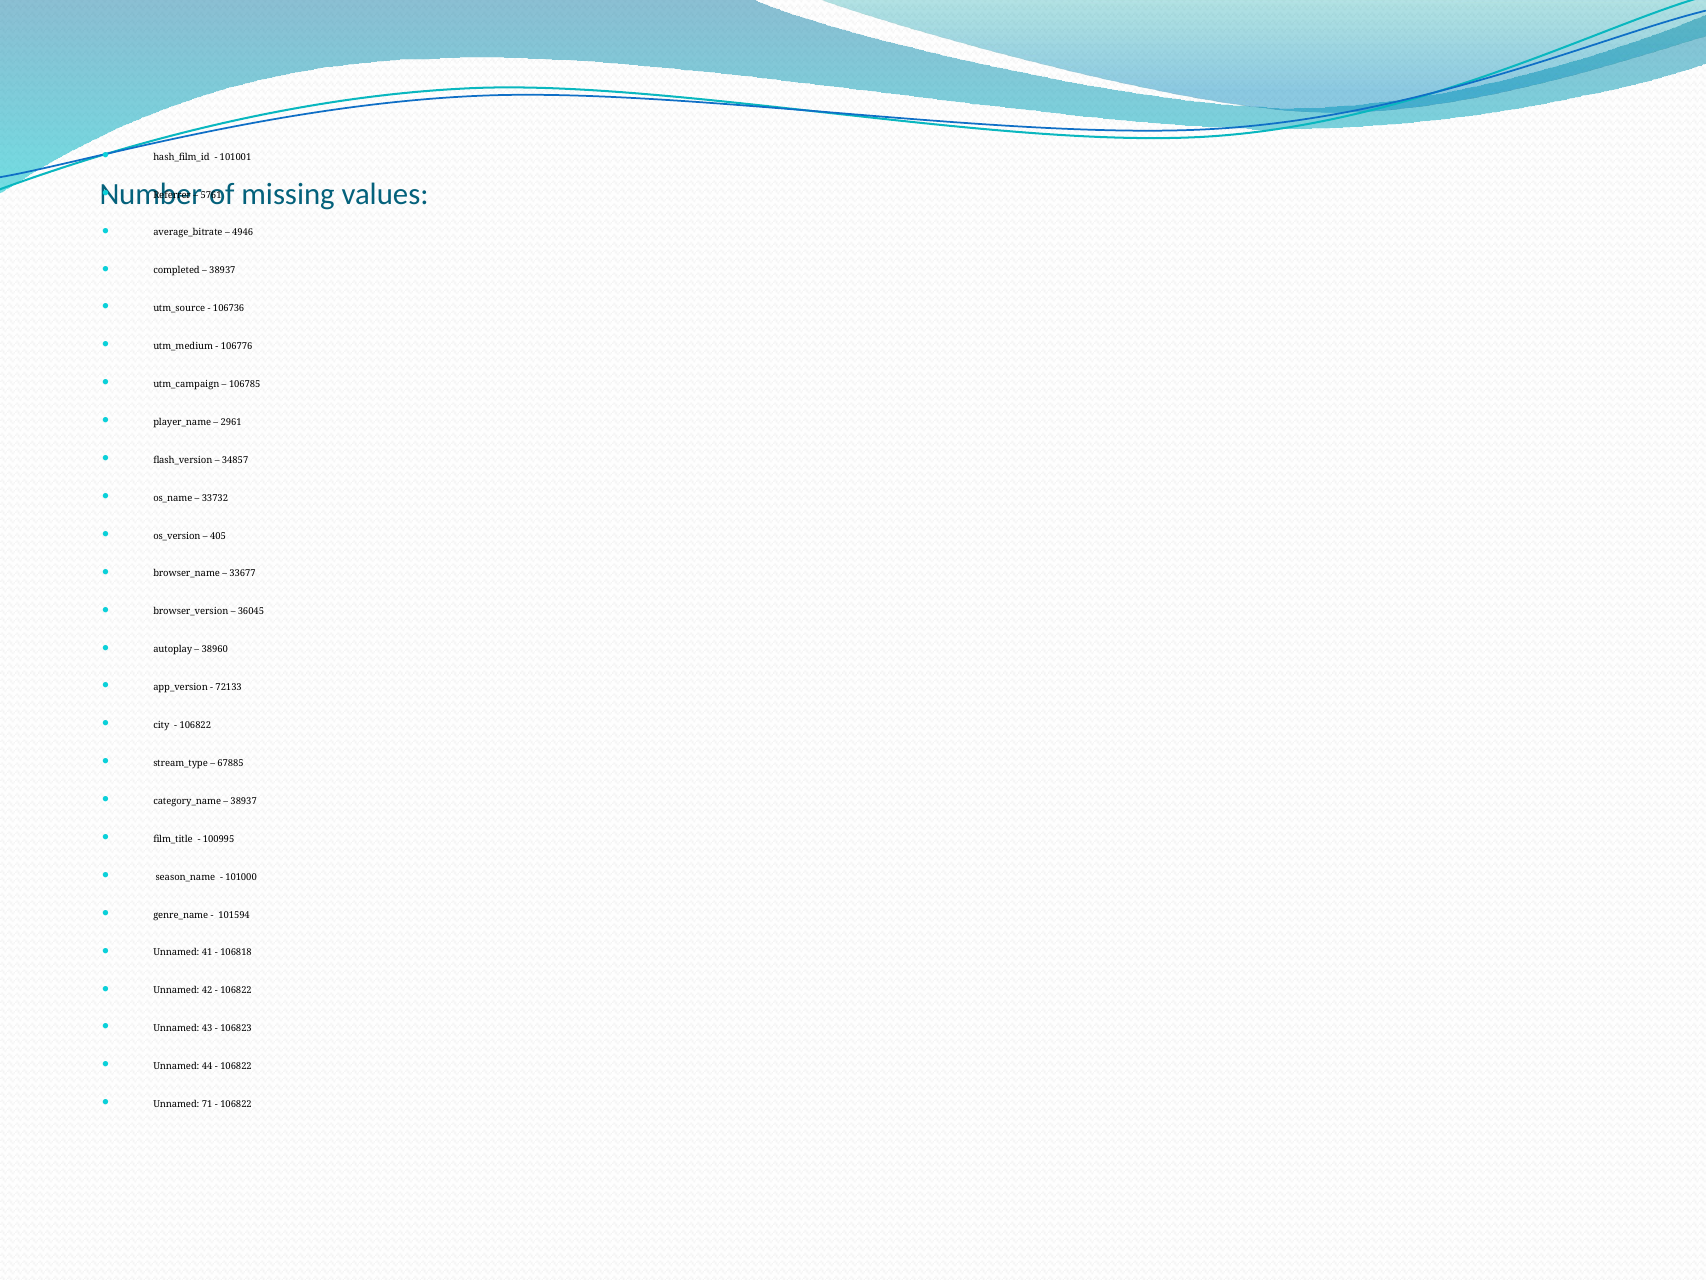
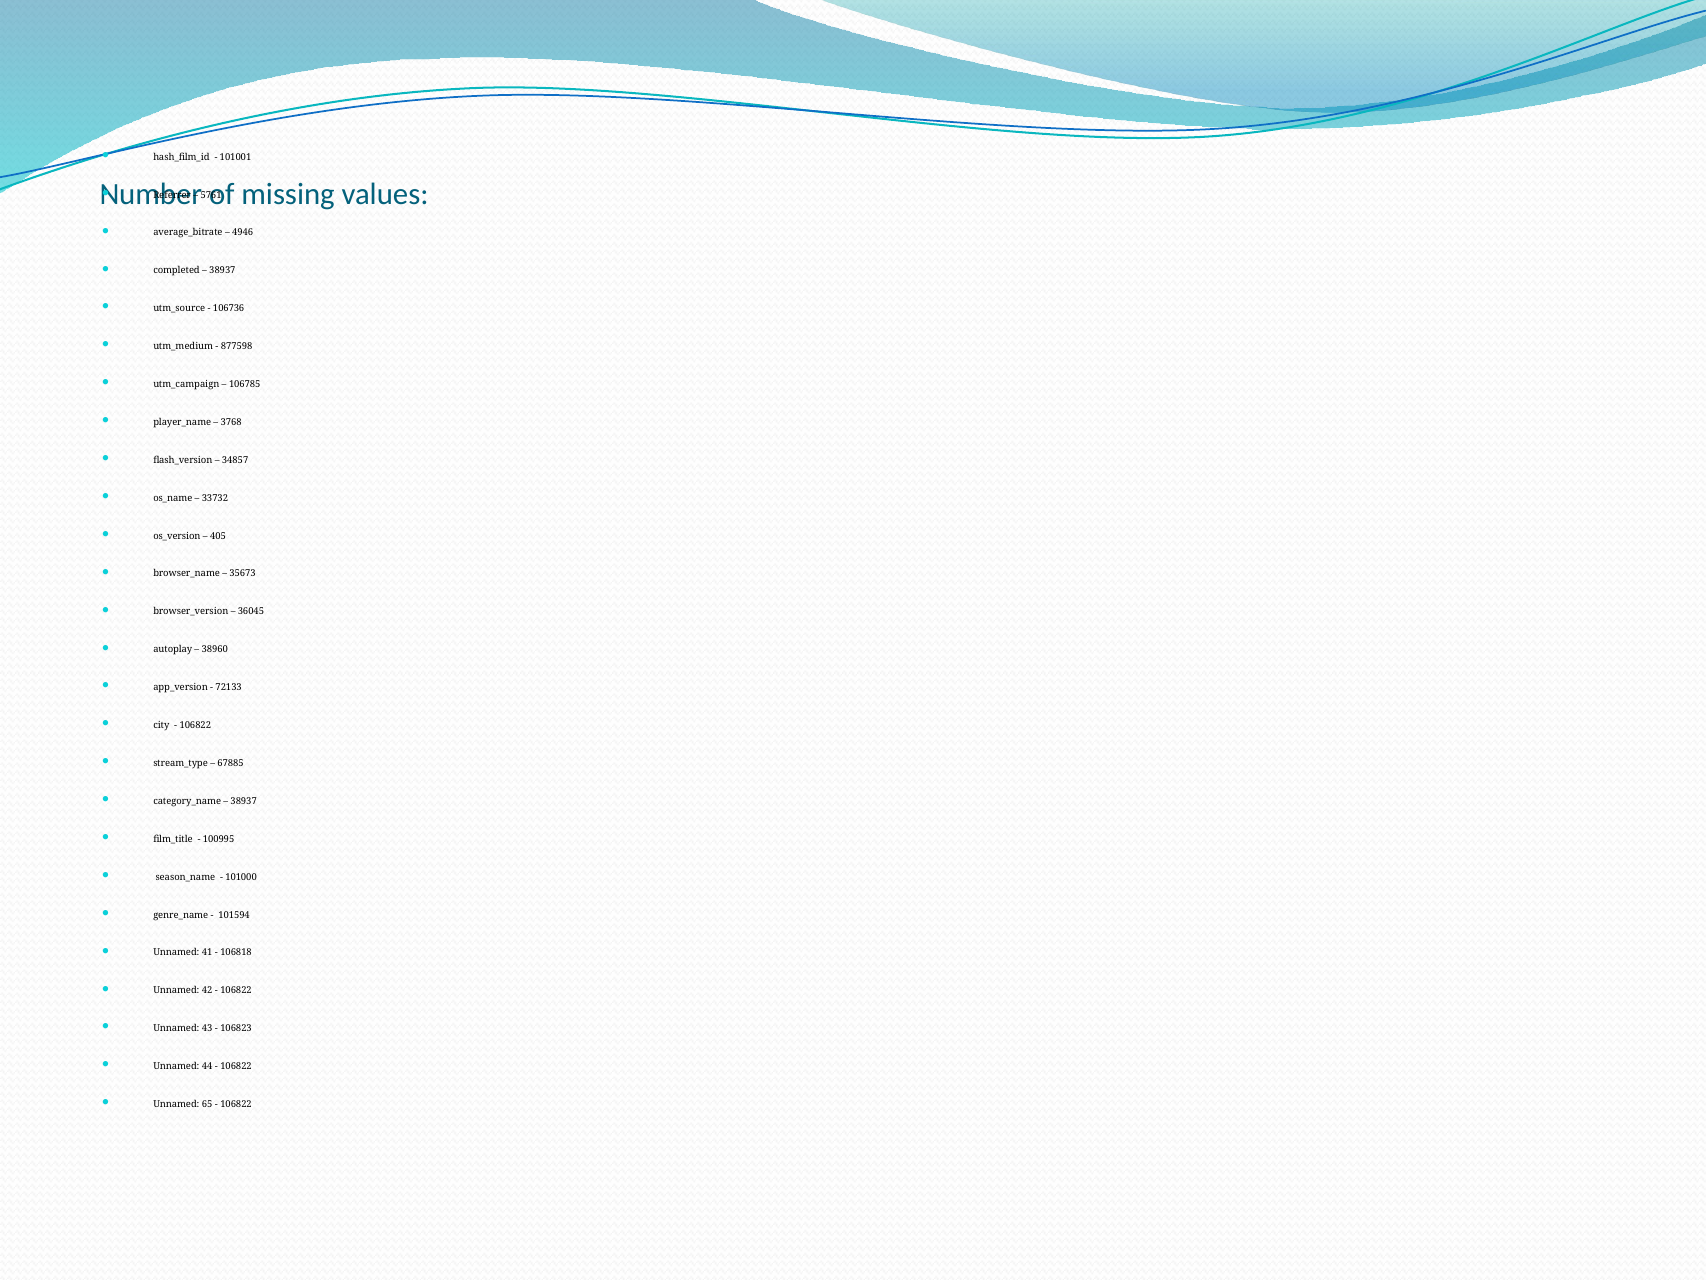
106776: 106776 -> 877598
2961: 2961 -> 3768
33677: 33677 -> 35673
71: 71 -> 65
